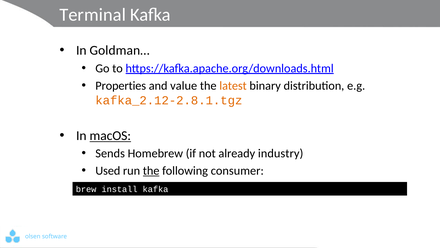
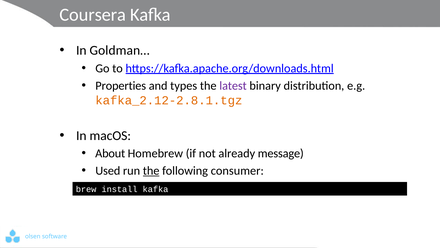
Terminal: Terminal -> Coursera
value: value -> types
latest colour: orange -> purple
macOS underline: present -> none
Sends: Sends -> About
industry: industry -> message
